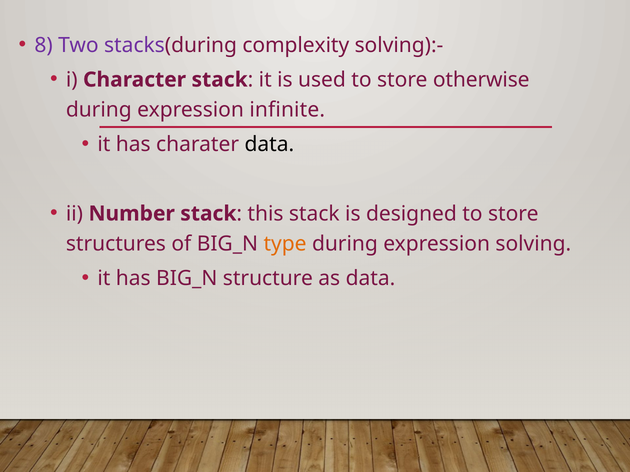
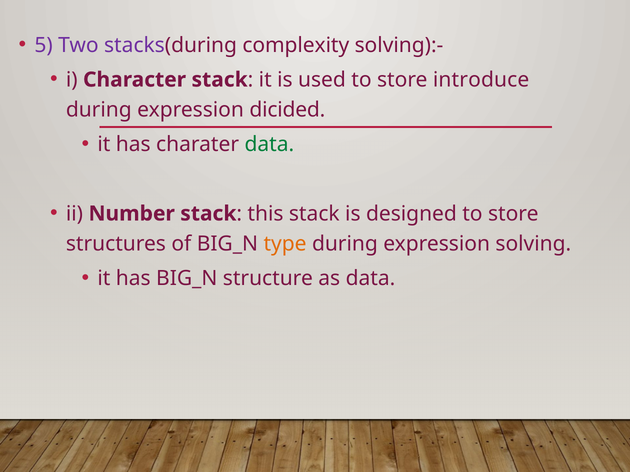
8: 8 -> 5
otherwise: otherwise -> introduce
infinite: infinite -> dicided
data at (269, 145) colour: black -> green
